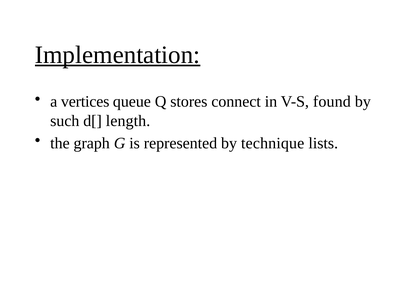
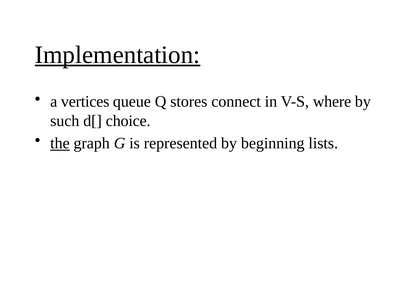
found: found -> where
length: length -> choice
the underline: none -> present
technique: technique -> beginning
